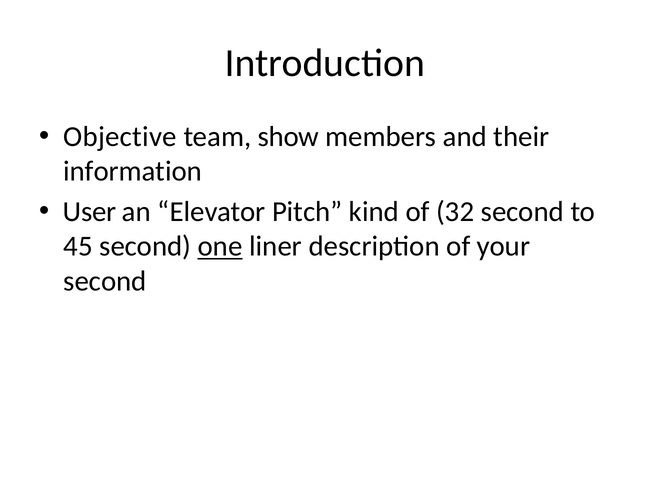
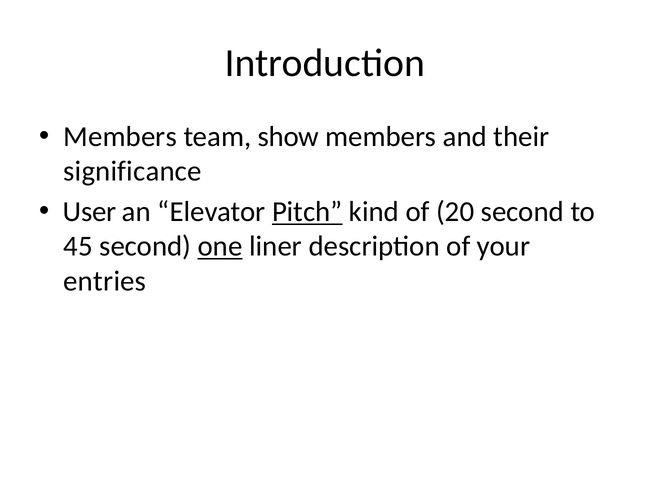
Objective at (120, 136): Objective -> Members
information: information -> significance
Pitch underline: none -> present
32: 32 -> 20
second at (105, 281): second -> entries
